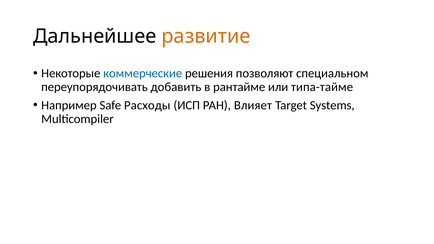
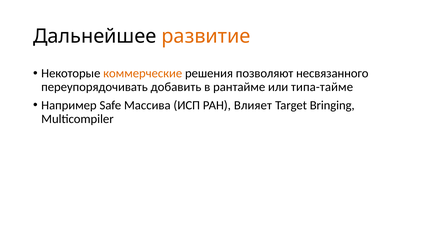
коммерческие colour: blue -> orange
специальном: специальном -> несвязанного
Расходы: Расходы -> Массива
Systems: Systems -> Bringing
